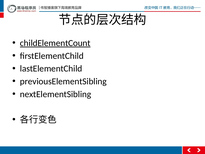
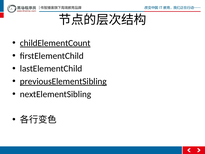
previousElementSibling underline: none -> present
